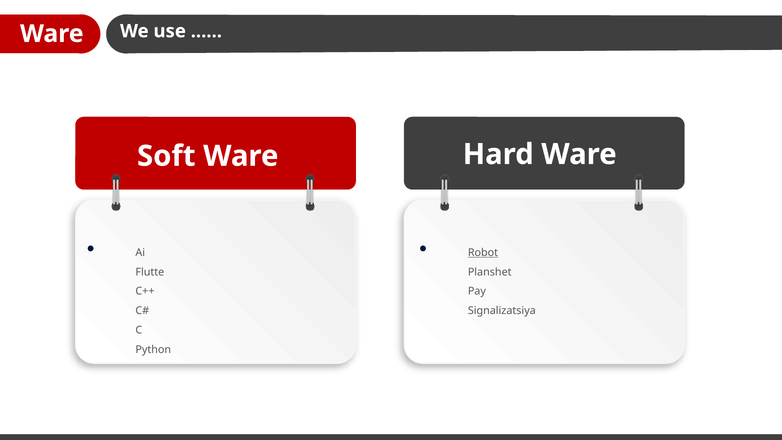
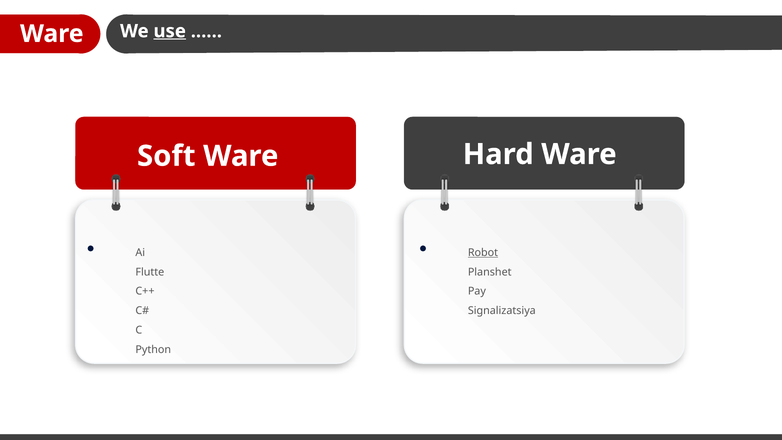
use underline: none -> present
